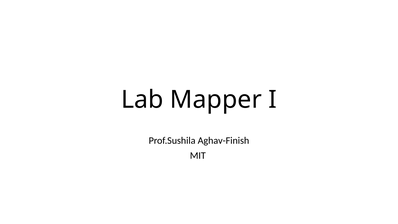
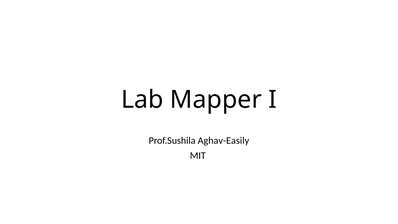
Aghav-Finish: Aghav-Finish -> Aghav-Easily
